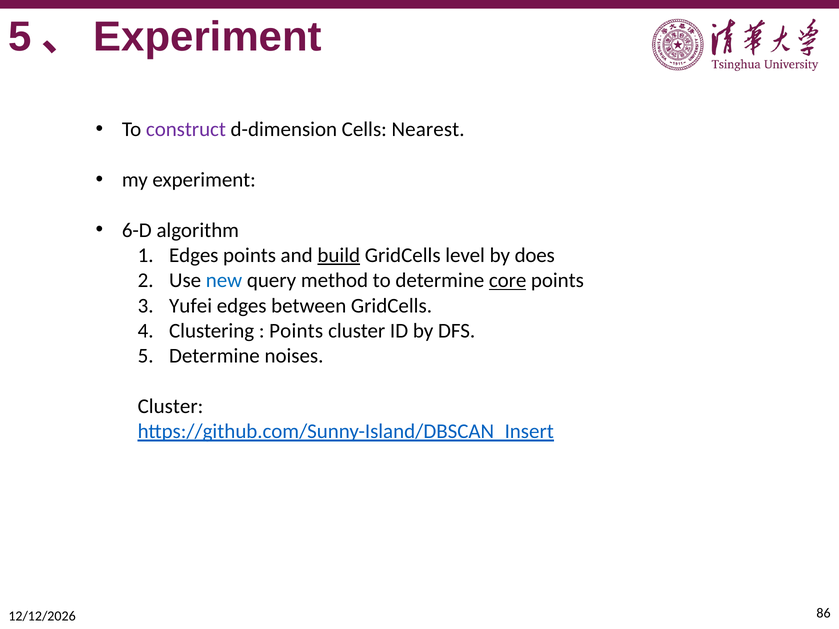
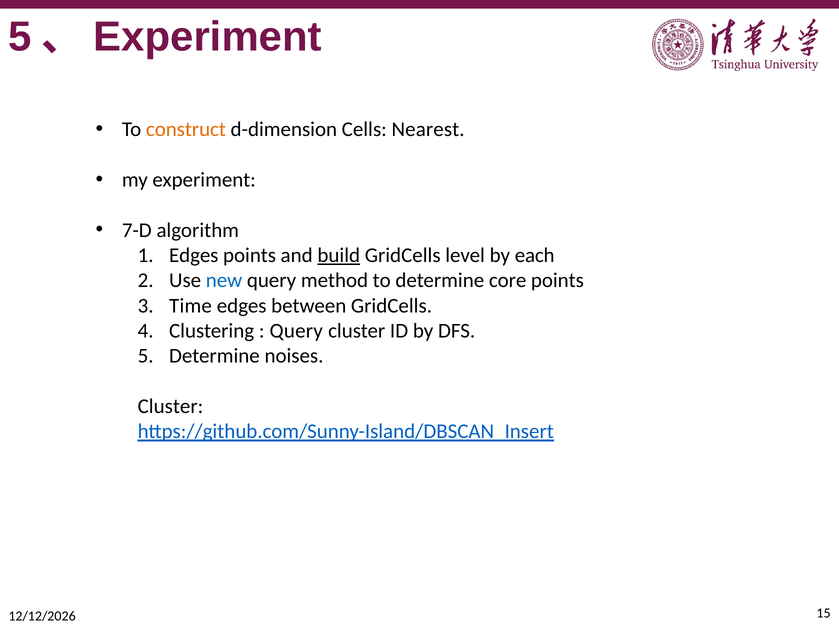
construct colour: purple -> orange
6-D: 6-D -> 7-D
does: does -> each
core underline: present -> none
Yufei: Yufei -> Time
Points at (296, 331): Points -> Query
86: 86 -> 15
